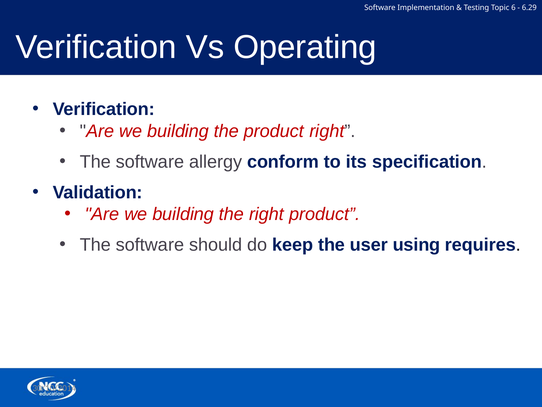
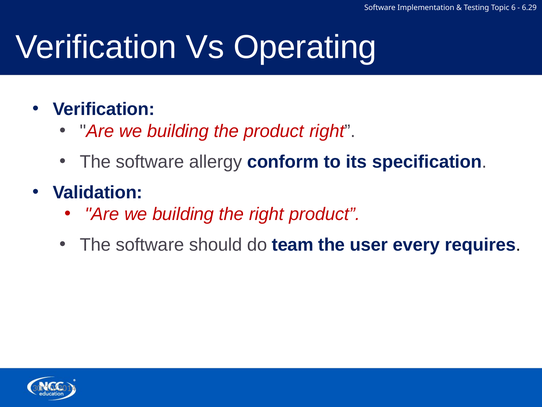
keep: keep -> team
using: using -> every
